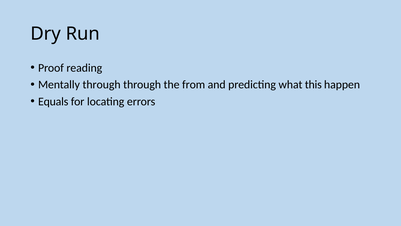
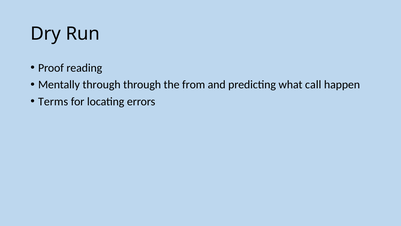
this: this -> call
Equals: Equals -> Terms
